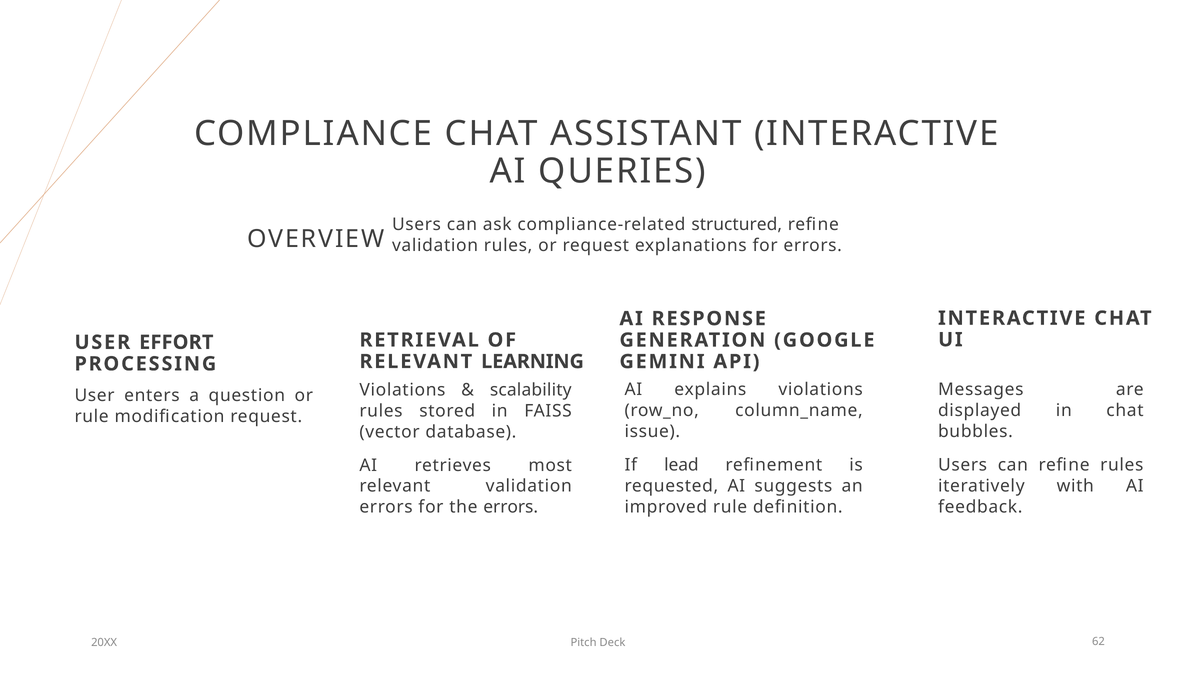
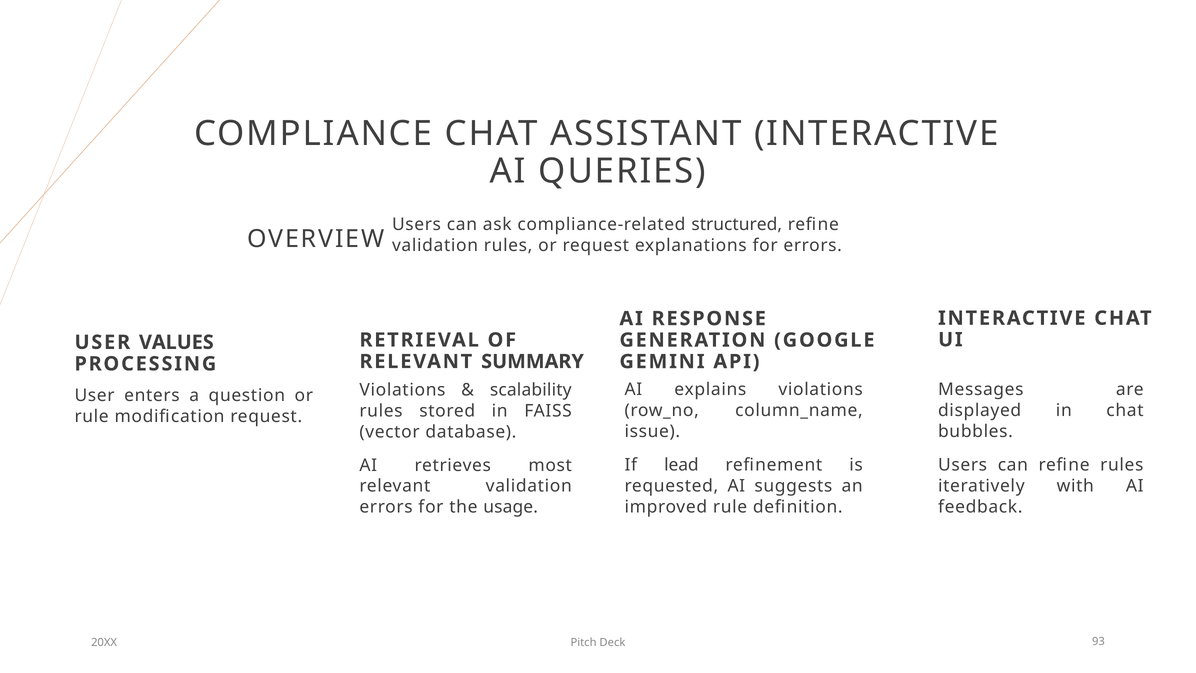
EFFORT: EFFORT -> VALUES
LEARNING: LEARNING -> SUMMARY
the errors: errors -> usage
62: 62 -> 93
